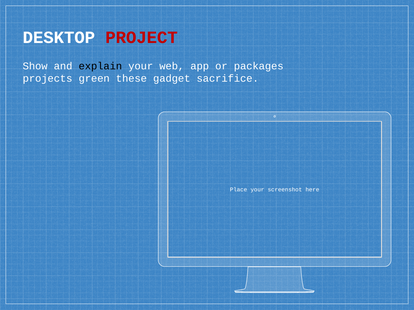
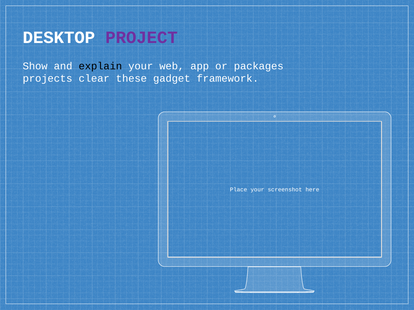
PROJECT colour: red -> purple
green: green -> clear
sacrifice: sacrifice -> framework
